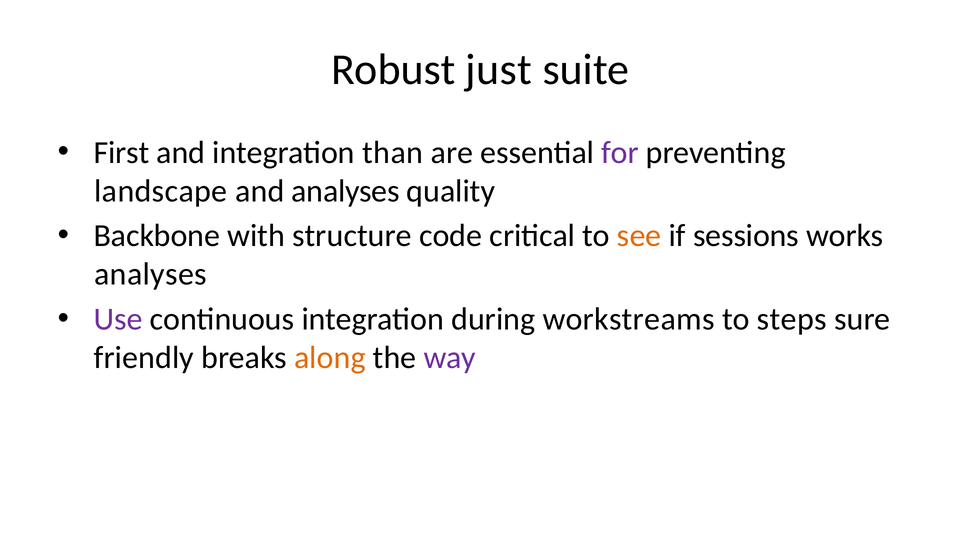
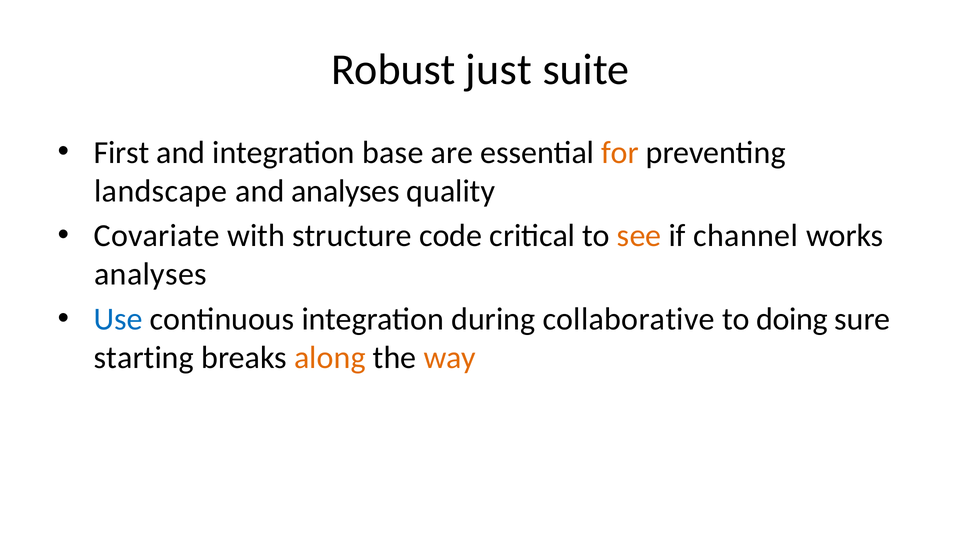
than: than -> base
for colour: purple -> orange
Backbone: Backbone -> Covariate
sessions: sessions -> channel
Use colour: purple -> blue
workstreams: workstreams -> collaborative
steps: steps -> doing
friendly: friendly -> starting
way colour: purple -> orange
